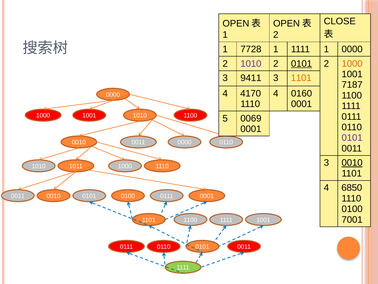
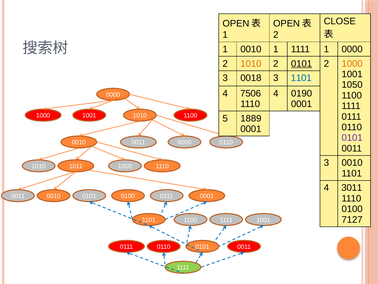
1 7728: 7728 -> 0010
1010 at (251, 64) colour: purple -> orange
9411: 9411 -> 0018
1101 at (301, 78) colour: orange -> blue
7187: 7187 -> 1050
4170: 4170 -> 7506
0160: 0160 -> 0190
0069: 0069 -> 1889
0010 at (352, 163) underline: present -> none
6850: 6850 -> 3011
7001: 7001 -> 7127
